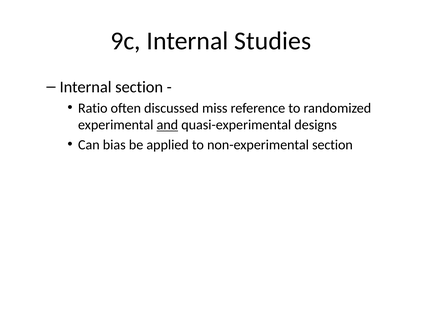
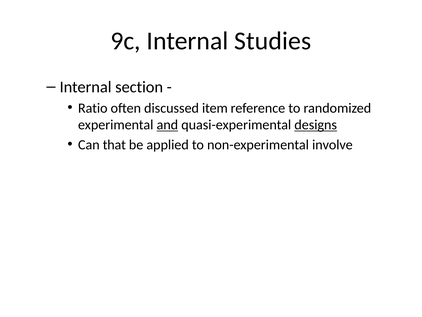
miss: miss -> item
designs underline: none -> present
bias: bias -> that
non-experimental section: section -> involve
